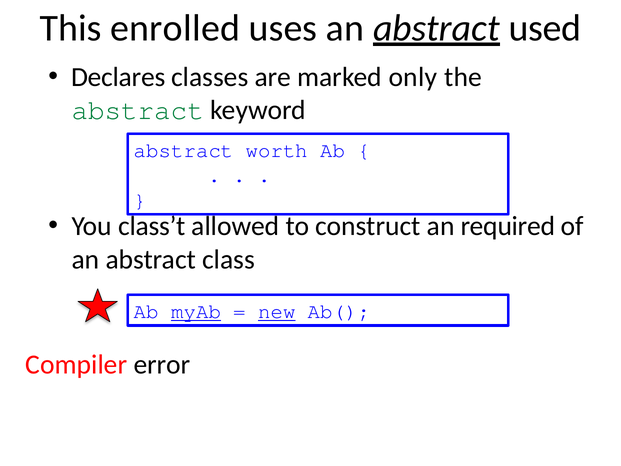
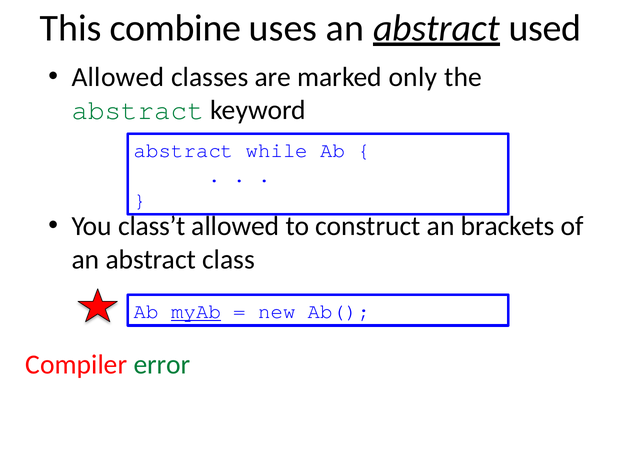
enrolled: enrolled -> combine
Declares at (118, 77): Declares -> Allowed
worth: worth -> while
required: required -> brackets
new underline: present -> none
error colour: black -> green
